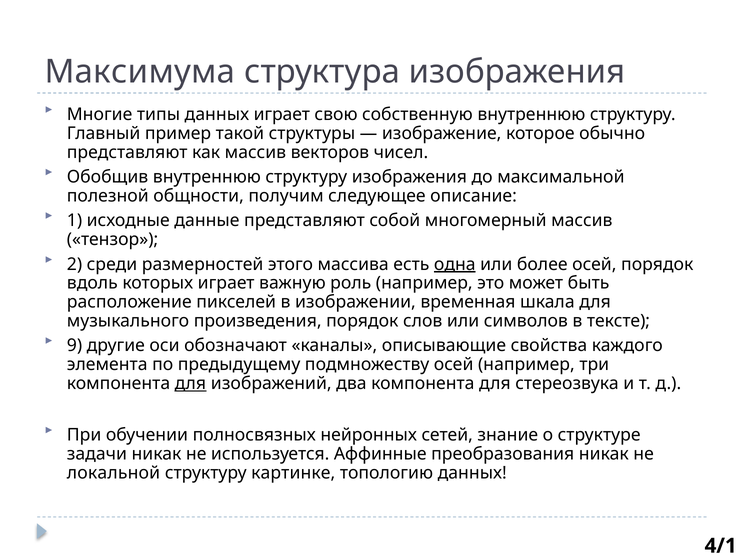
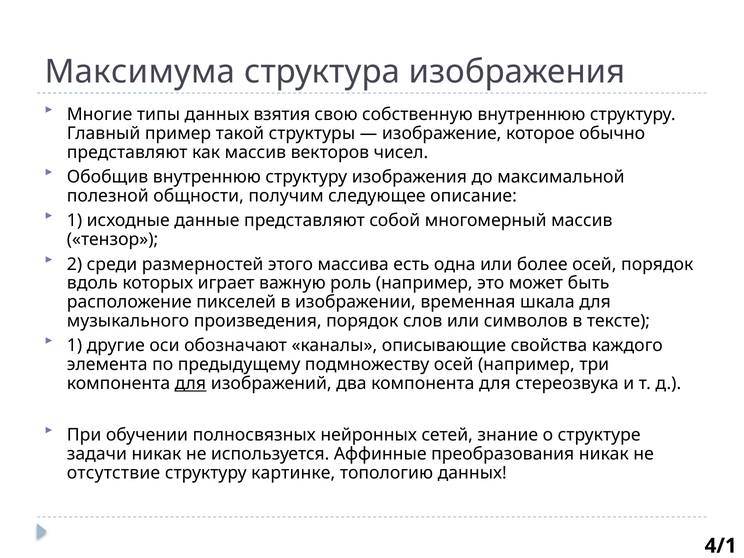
данных играет: играет -> взятия
одна underline: present -> none
9 at (75, 346): 9 -> 1
локальной: локальной -> отсутствие
